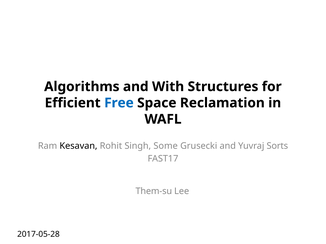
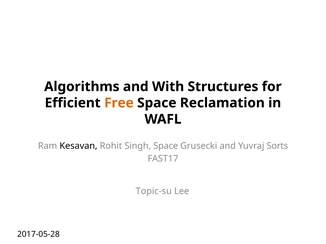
Free colour: blue -> orange
Singh Some: Some -> Space
Them-su: Them-su -> Topic-su
